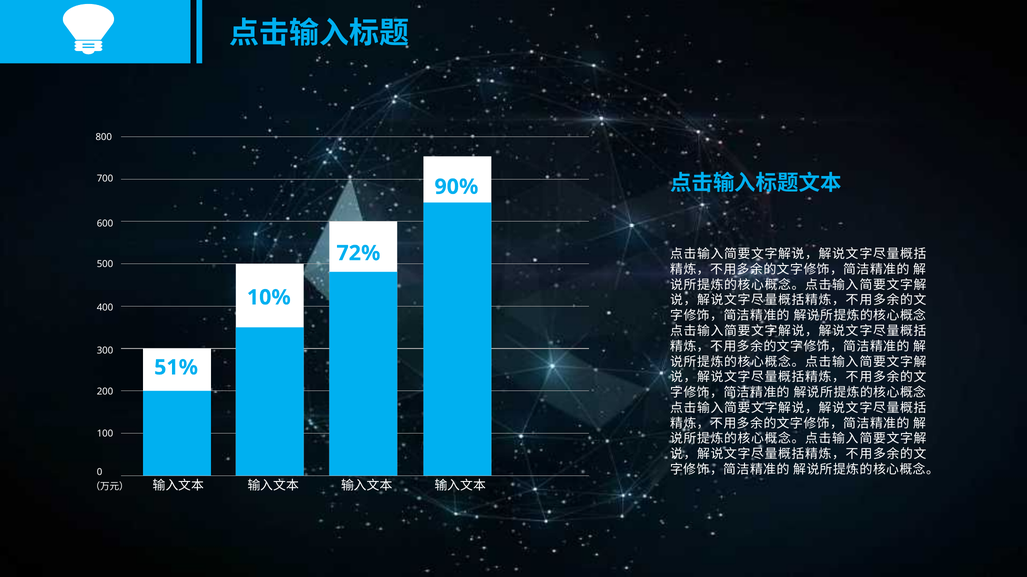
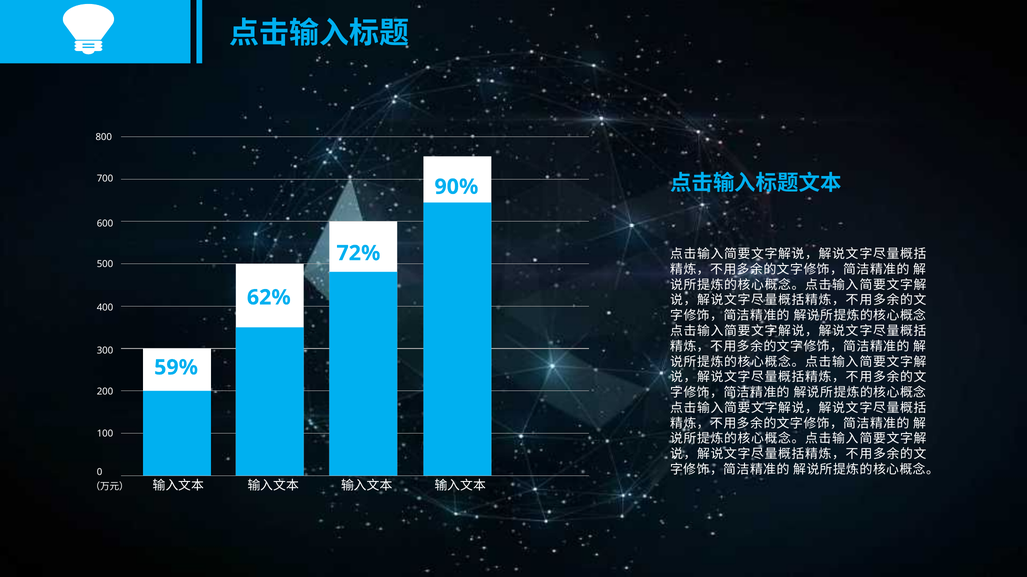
10%: 10% -> 62%
51%: 51% -> 59%
